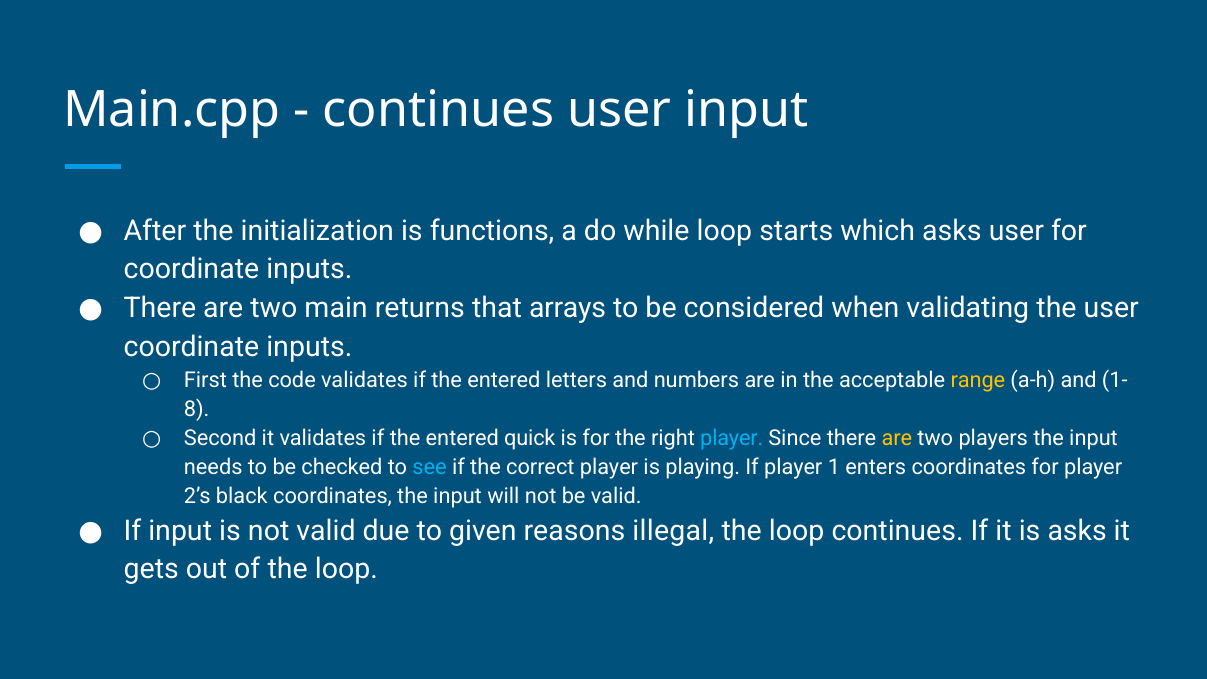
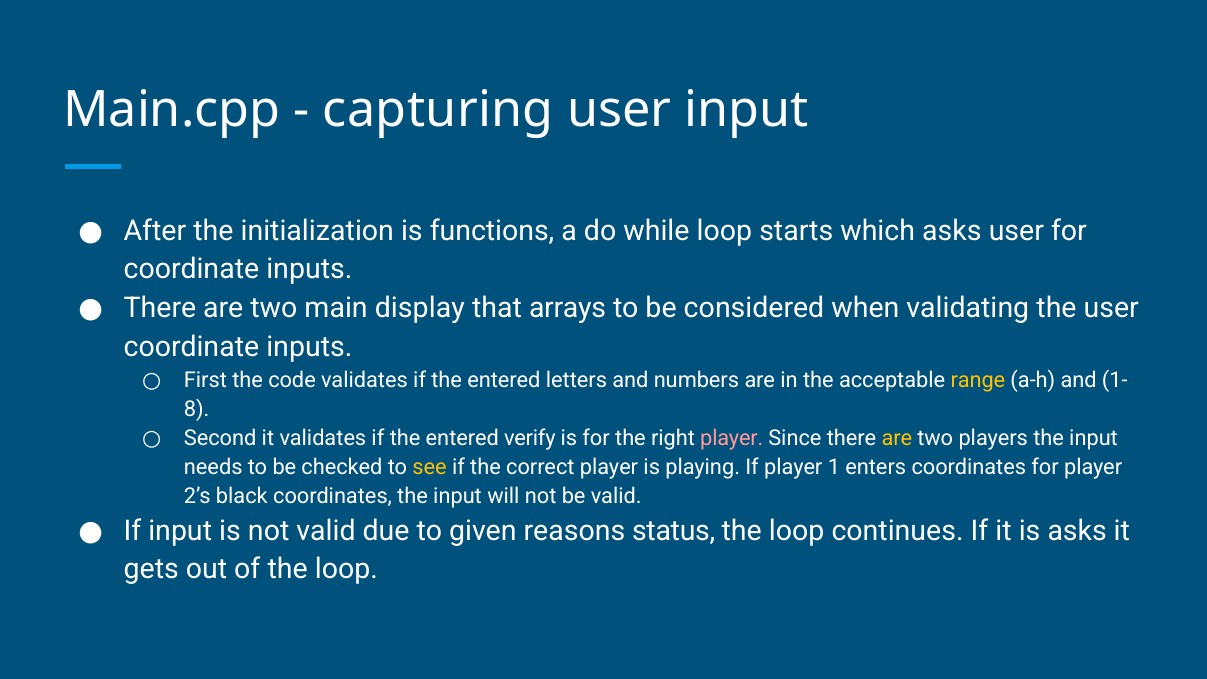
continues at (438, 110): continues -> capturing
returns: returns -> display
quick: quick -> verify
player at (732, 438) colour: light blue -> pink
see colour: light blue -> yellow
illegal: illegal -> status
